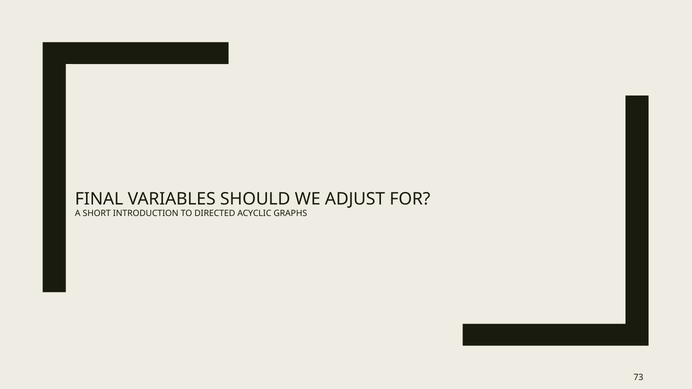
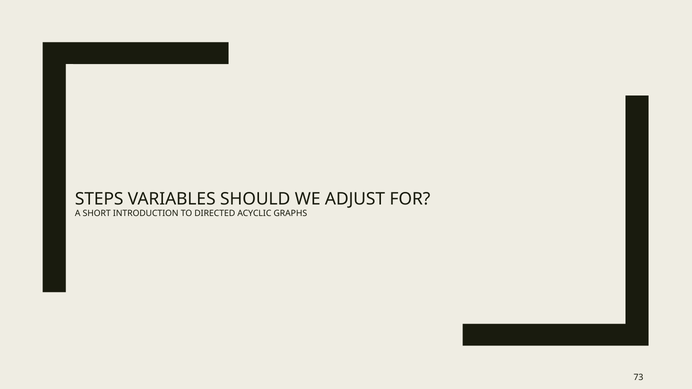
FINAL: FINAL -> STEPS
